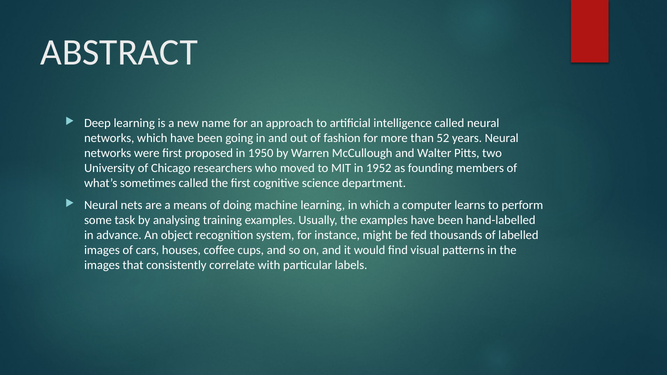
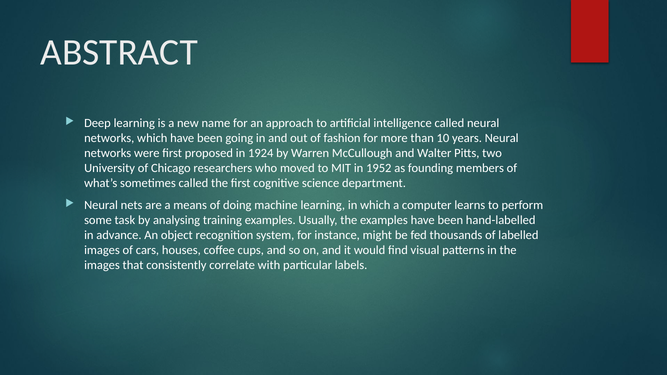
52: 52 -> 10
1950: 1950 -> 1924
